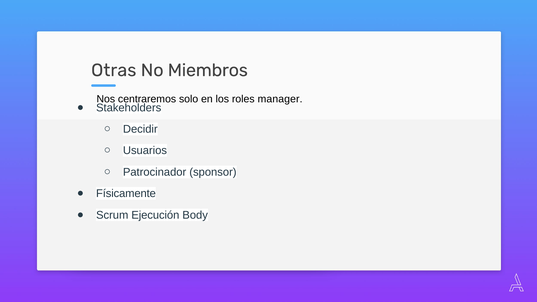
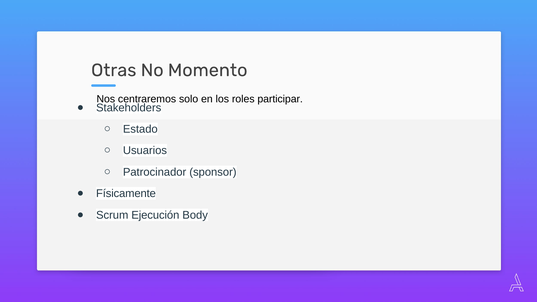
Miembros: Miembros -> Momento
manager: manager -> participar
Decidir: Decidir -> Estado
